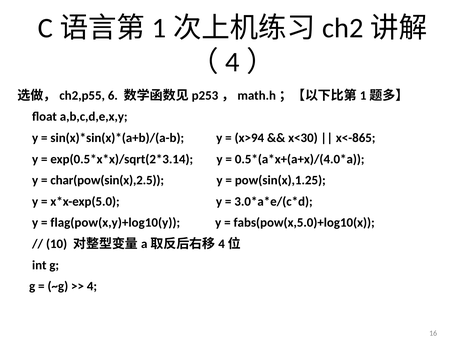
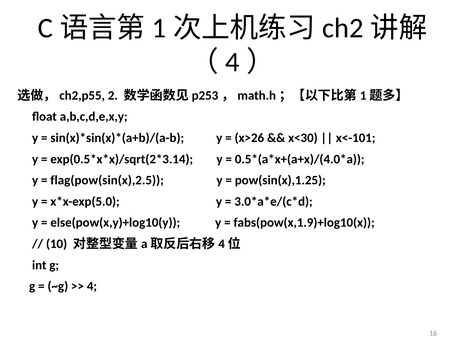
6: 6 -> 2
x>94: x>94 -> x>26
x<-865: x<-865 -> x<-101
char(pow(sin(x),2.5: char(pow(sin(x),2.5 -> flag(pow(sin(x),2.5
flag(pow(x,y)+log10(y: flag(pow(x,y)+log10(y -> else(pow(x,y)+log10(y
fabs(pow(x,5.0)+log10(x: fabs(pow(x,5.0)+log10(x -> fabs(pow(x,1.9)+log10(x
